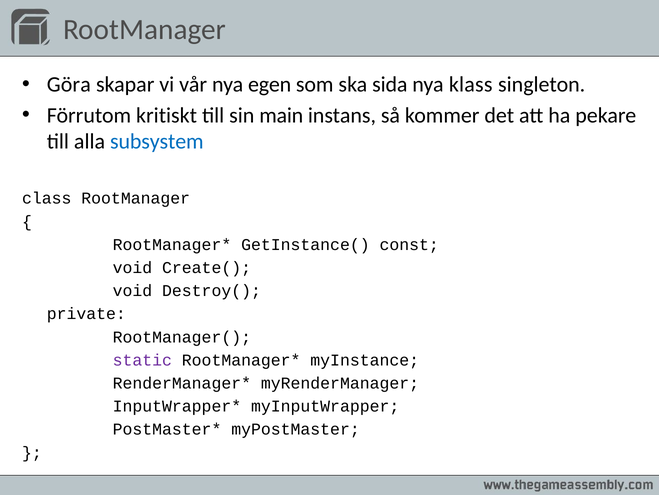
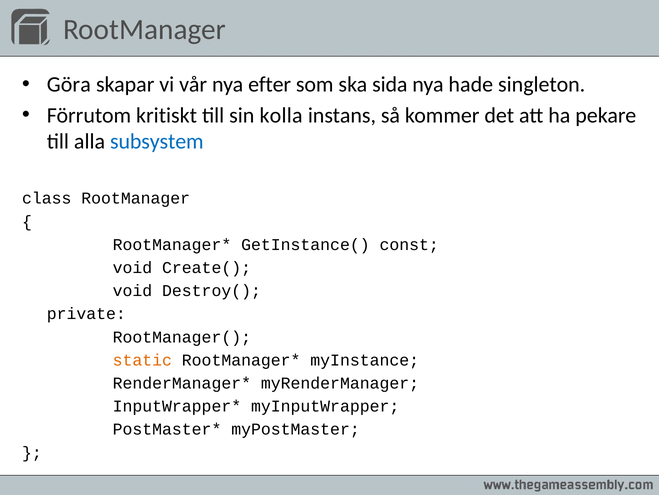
egen: egen -> efter
klass: klass -> hade
main: main -> kolla
static colour: purple -> orange
